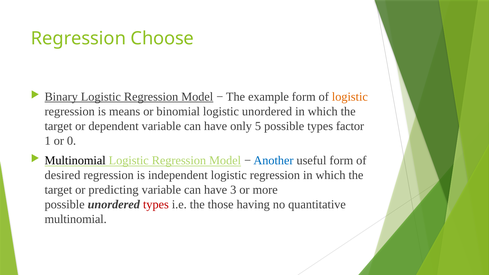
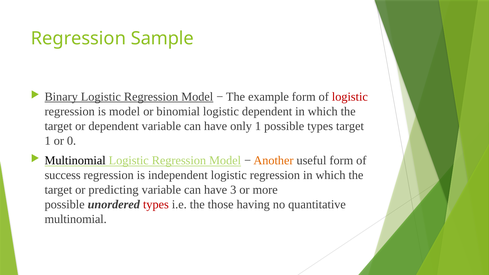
Choose: Choose -> Sample
logistic at (350, 97) colour: orange -> red
is means: means -> model
logistic unordered: unordered -> dependent
only 5: 5 -> 1
types factor: factor -> target
Another colour: blue -> orange
desired: desired -> success
